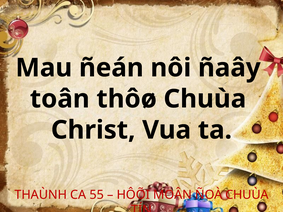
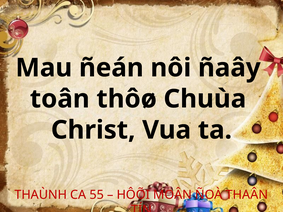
ÑOÀ CHUÙA: CHUÙA -> THAÂN
